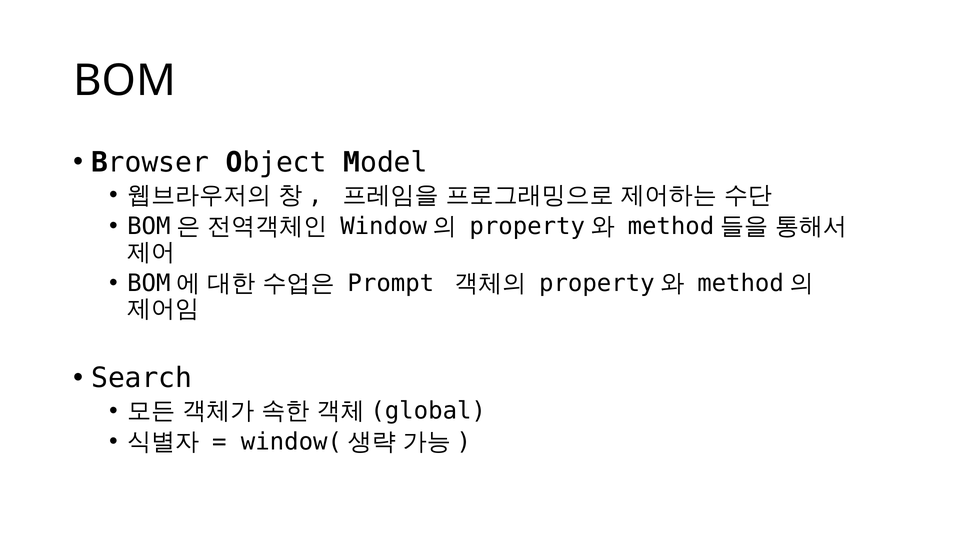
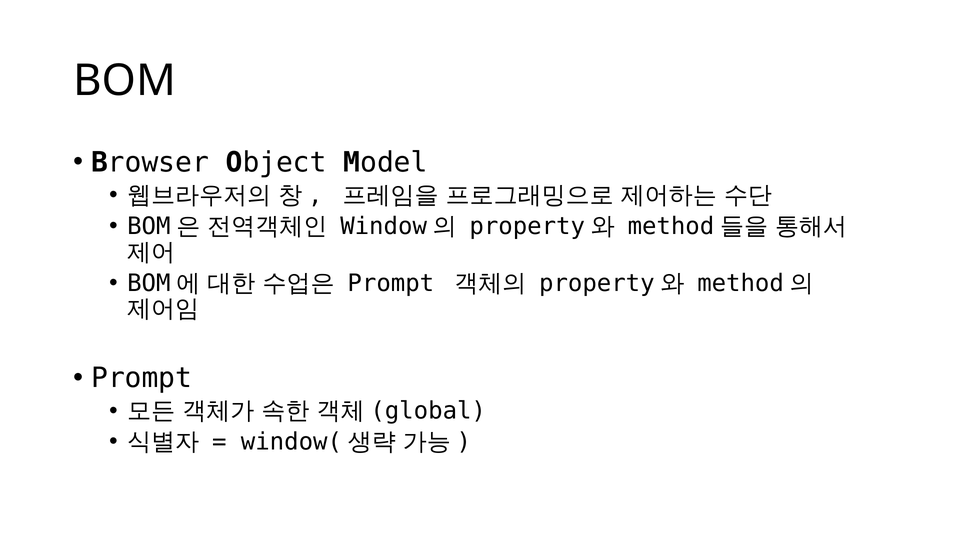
Search at (142, 378): Search -> Prompt
